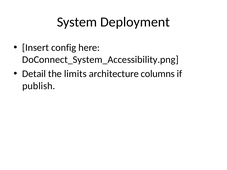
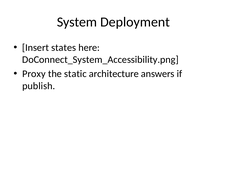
config: config -> states
Detail: Detail -> Proxy
limits: limits -> static
columns: columns -> answers
